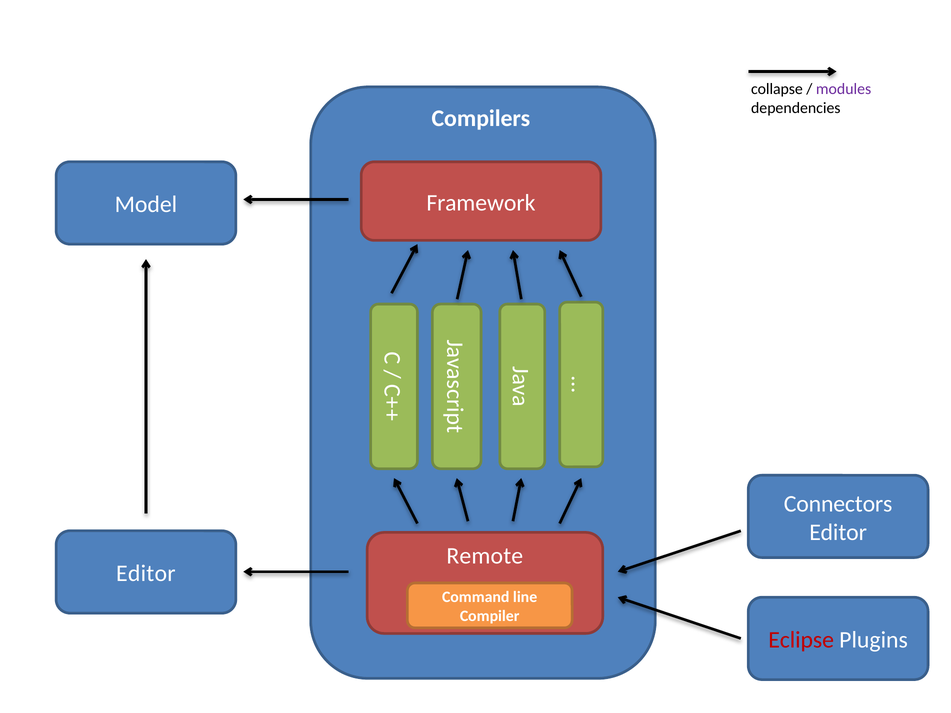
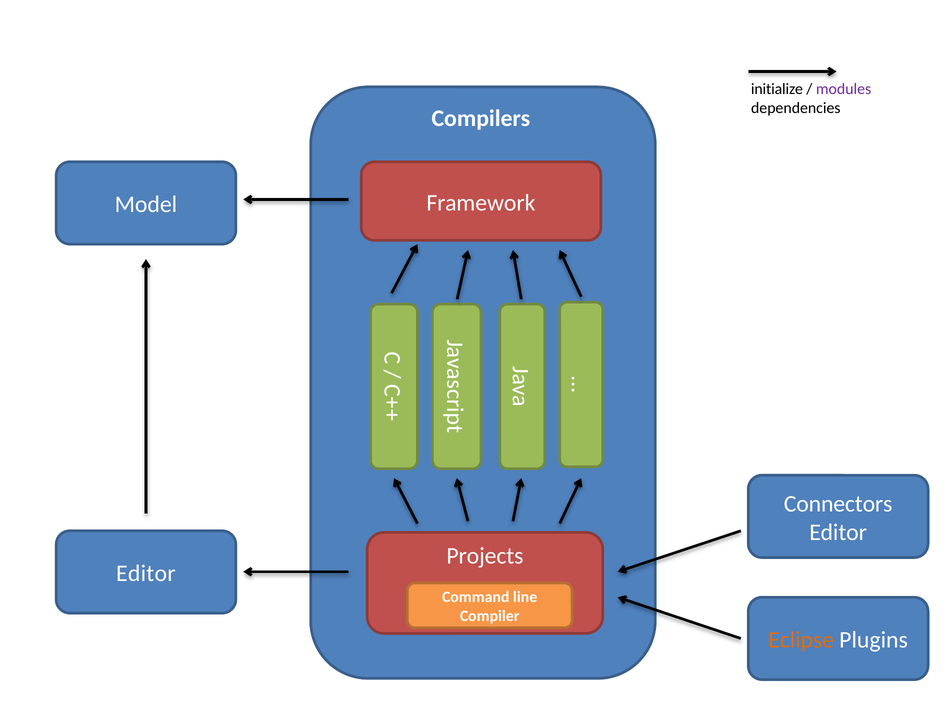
collapse: collapse -> initialize
Remote: Remote -> Projects
Eclipse colour: red -> orange
